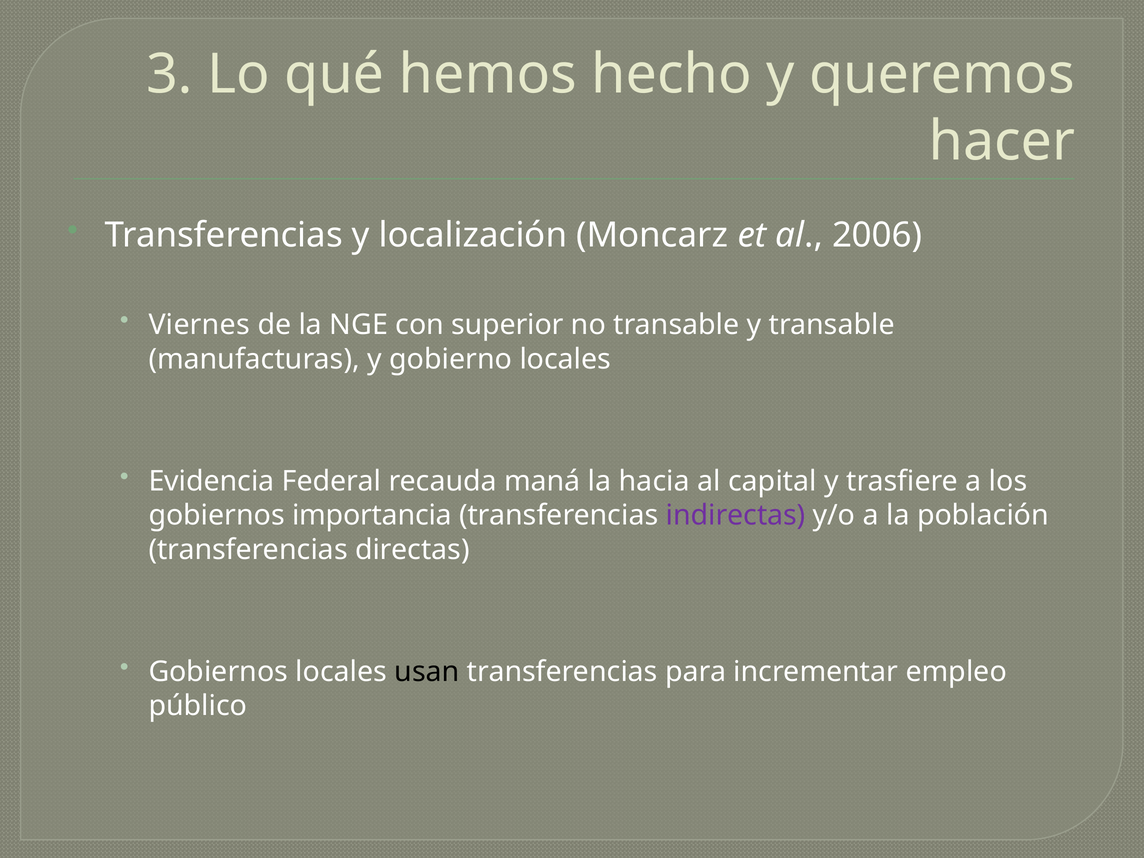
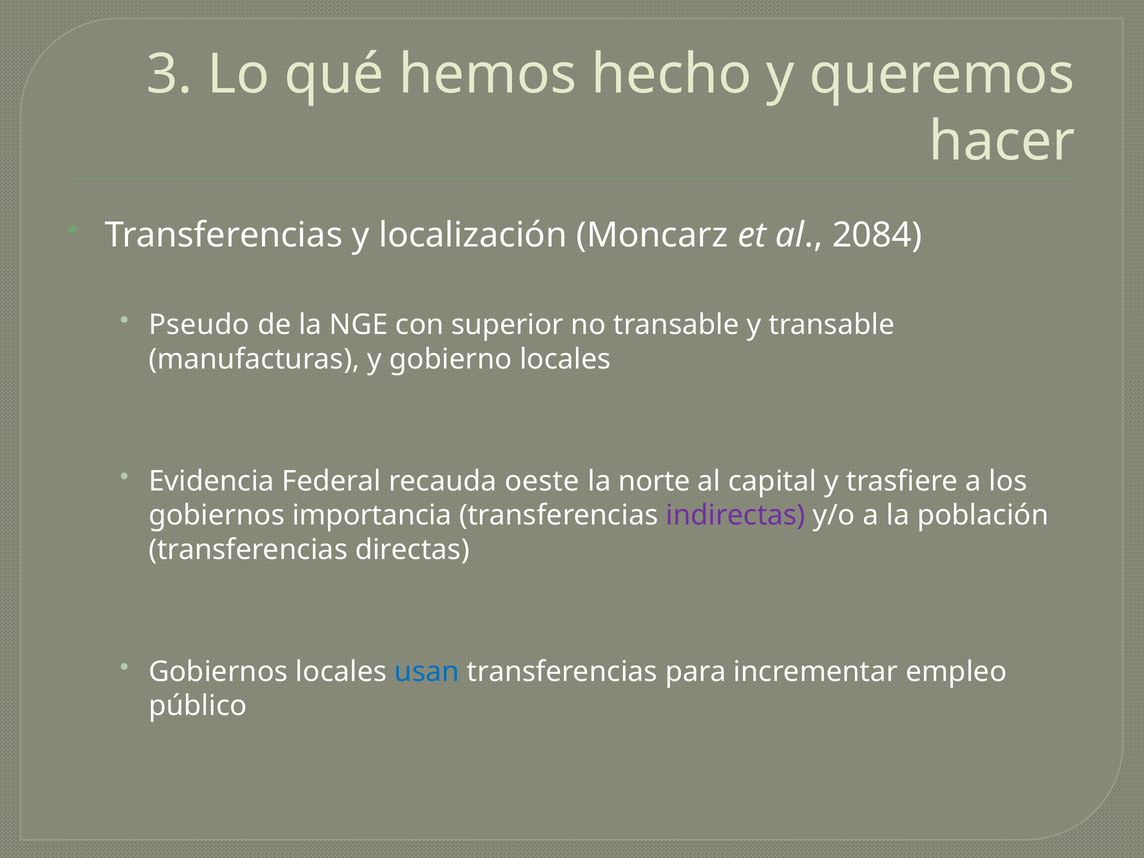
2006: 2006 -> 2084
Viernes: Viernes -> Pseudo
maná: maná -> oeste
hacia: hacia -> norte
usan colour: black -> blue
